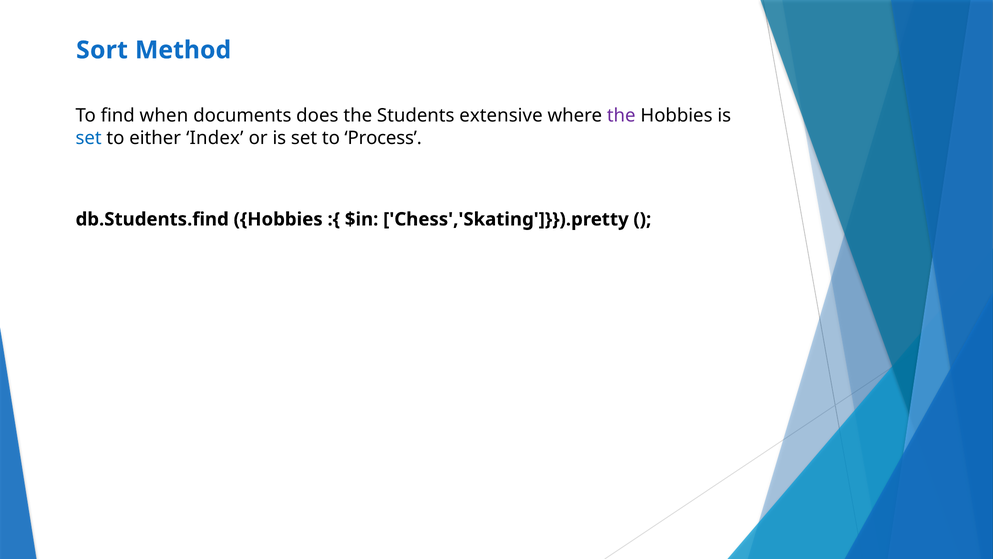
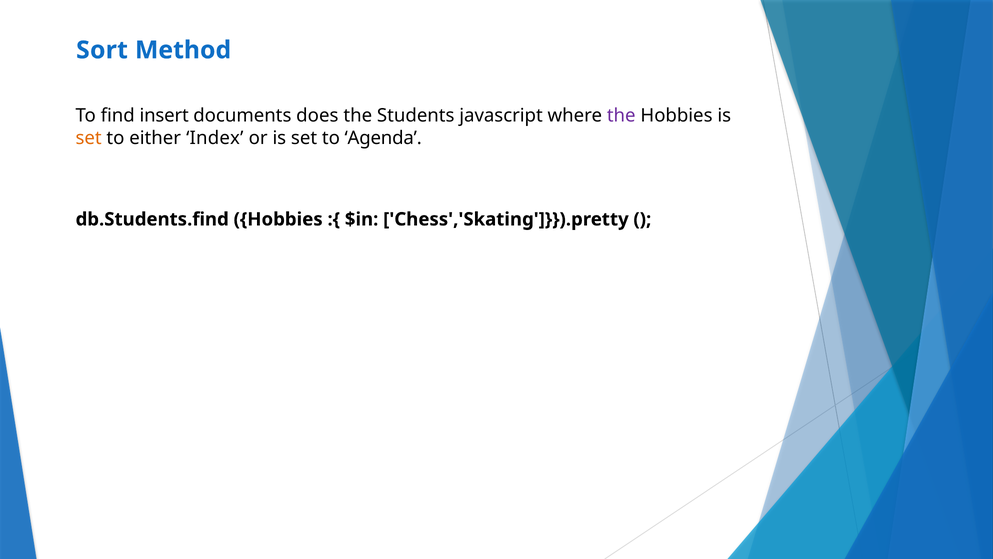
when: when -> insert
extensive: extensive -> javascript
set at (89, 138) colour: blue -> orange
Process: Process -> Agenda
